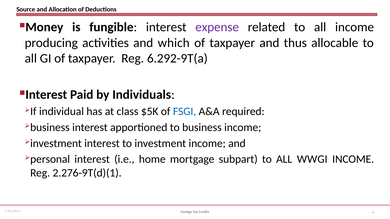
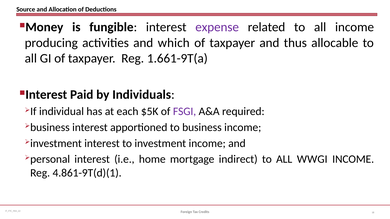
6.292-9T(a: 6.292-9T(a -> 1.661-9T(a
class: class -> each
FSGI colour: blue -> purple
subpart: subpart -> indirect
2.276-9T(d)(1: 2.276-9T(d)(1 -> 4.861-9T(d)(1
